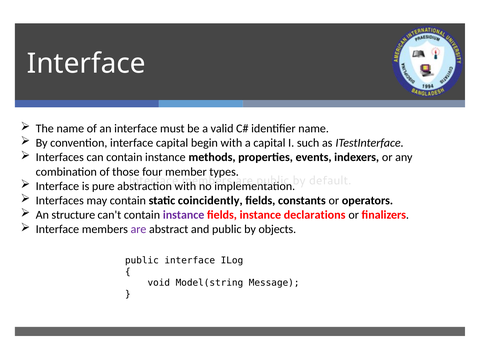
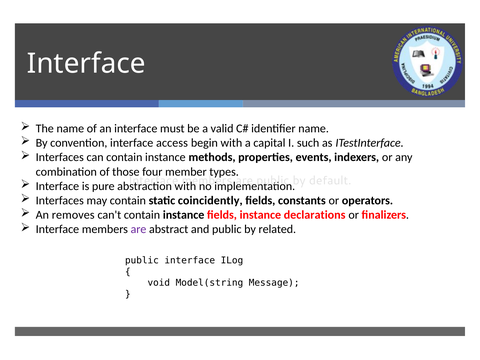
interface capital: capital -> access
structure: structure -> removes
instance at (184, 215) colour: purple -> black
objects: objects -> related
